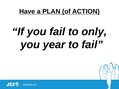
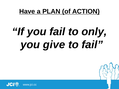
year: year -> give
